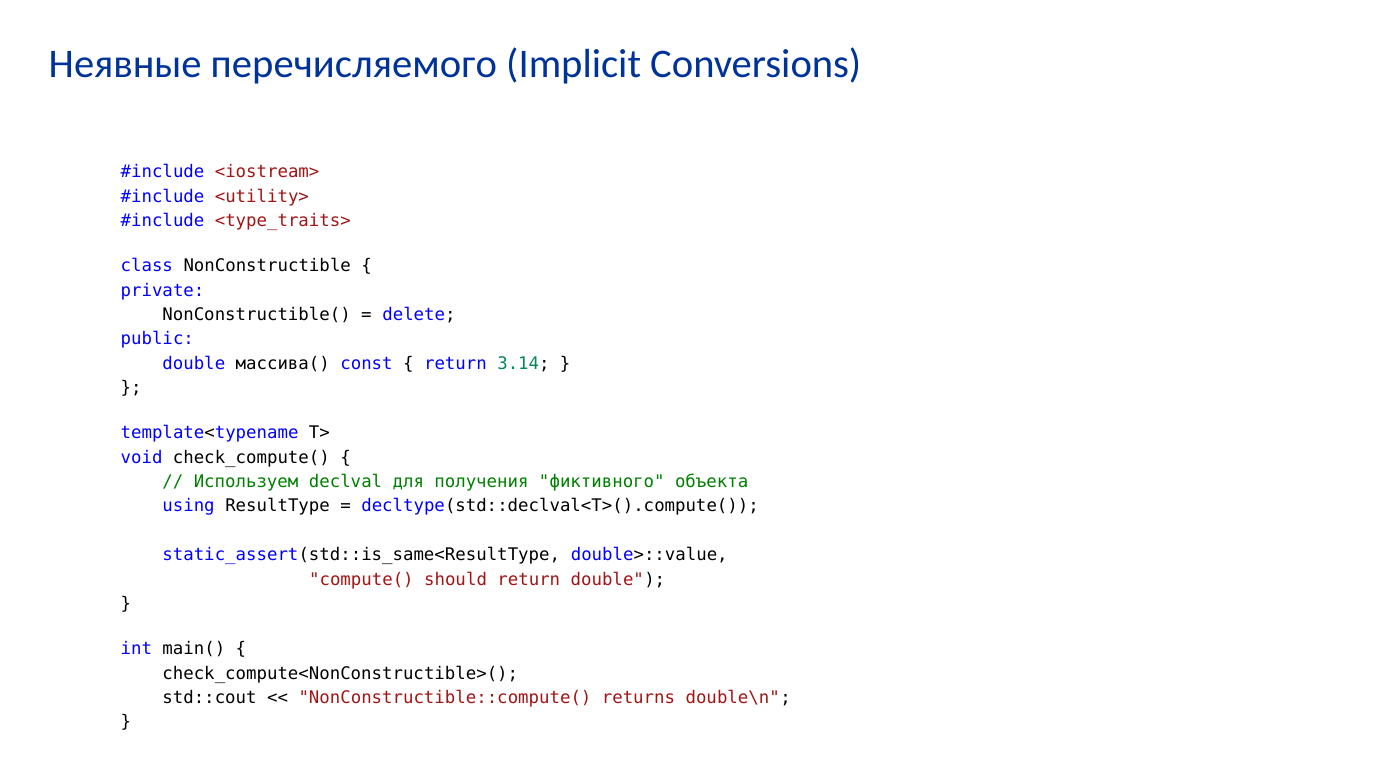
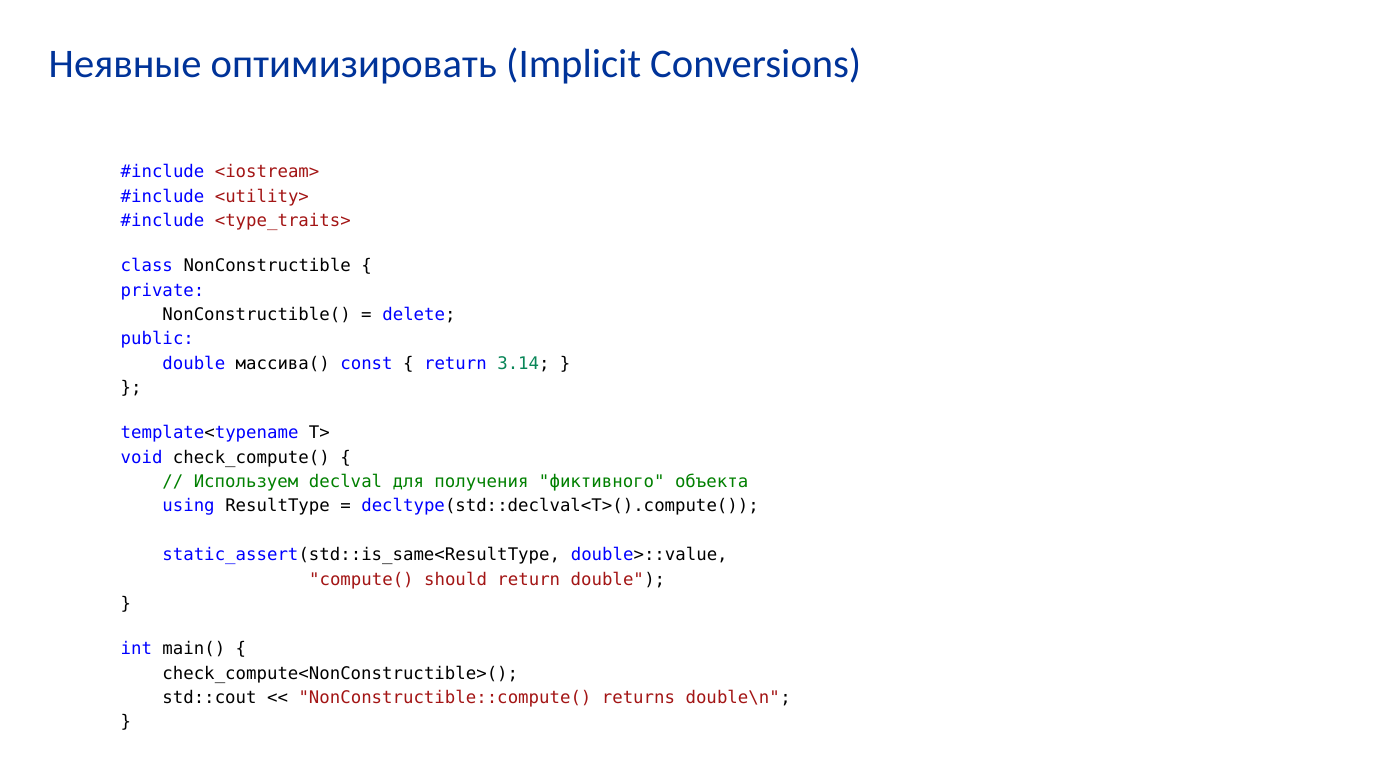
перечисляемого: перечисляемого -> оптимизировать
